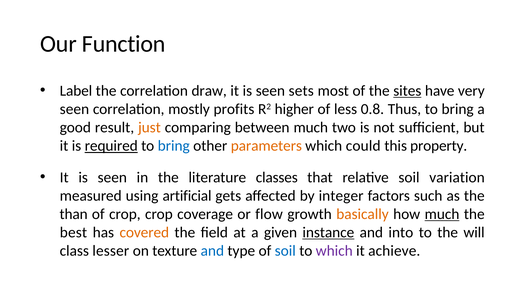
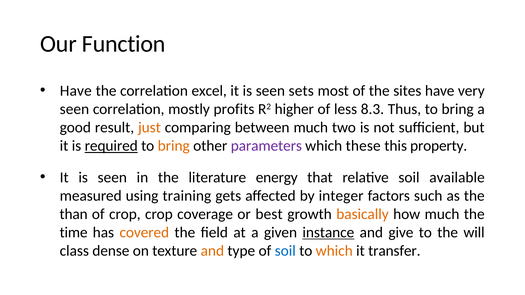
Label at (76, 91): Label -> Have
draw: draw -> excel
sites underline: present -> none
0.8: 0.8 -> 8.3
bring at (174, 146) colour: blue -> orange
parameters colour: orange -> purple
could: could -> these
classes: classes -> energy
variation: variation -> available
artificial: artificial -> training
flow: flow -> best
much at (442, 214) underline: present -> none
best: best -> time
into: into -> give
lesser: lesser -> dense
and at (212, 251) colour: blue -> orange
which at (334, 251) colour: purple -> orange
achieve: achieve -> transfer
